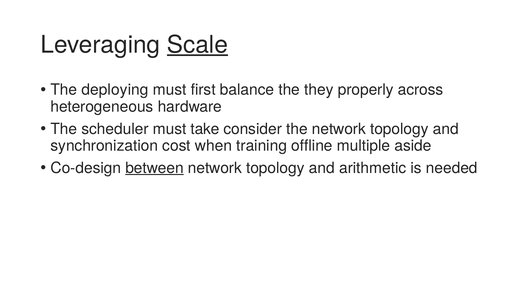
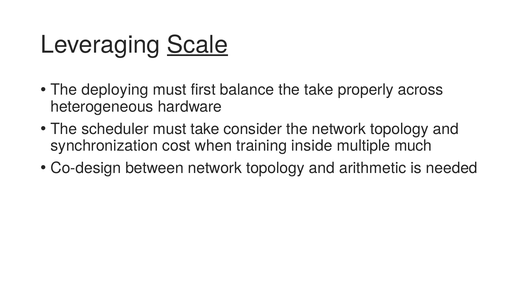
the they: they -> take
offline: offline -> inside
aside: aside -> much
between underline: present -> none
